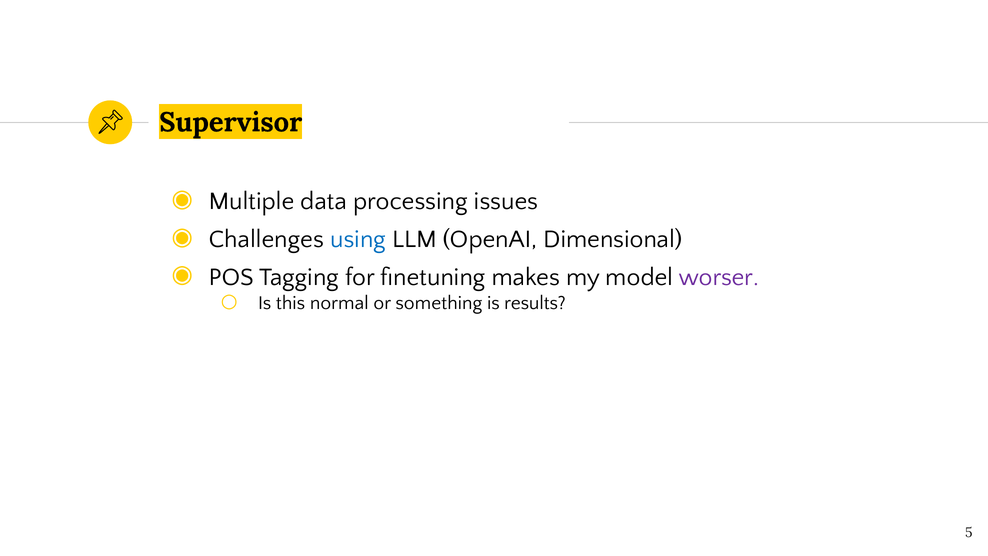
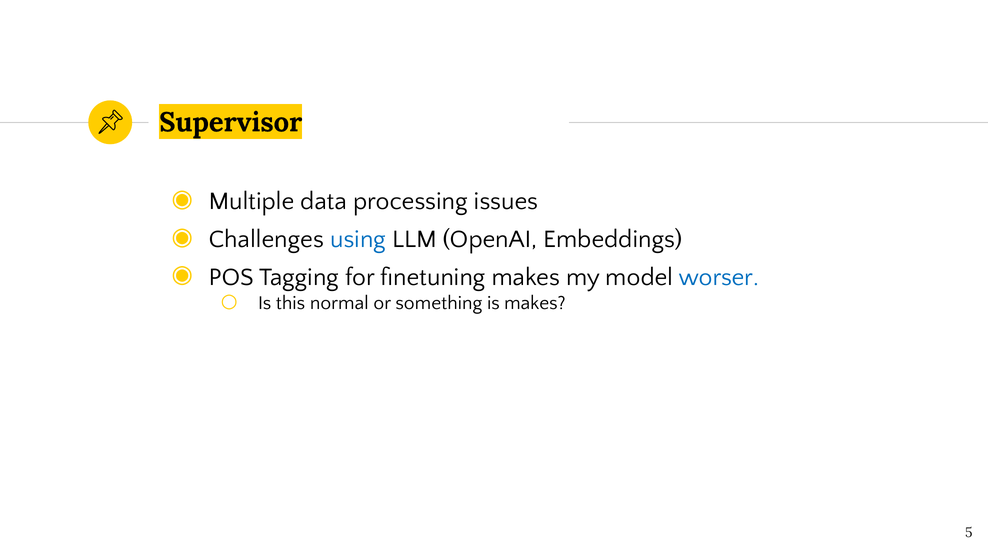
Dimensional: Dimensional -> Embeddings
worser colour: purple -> blue
is results: results -> makes
